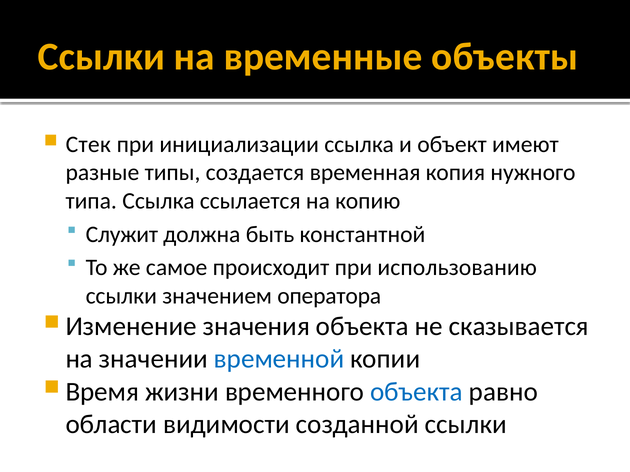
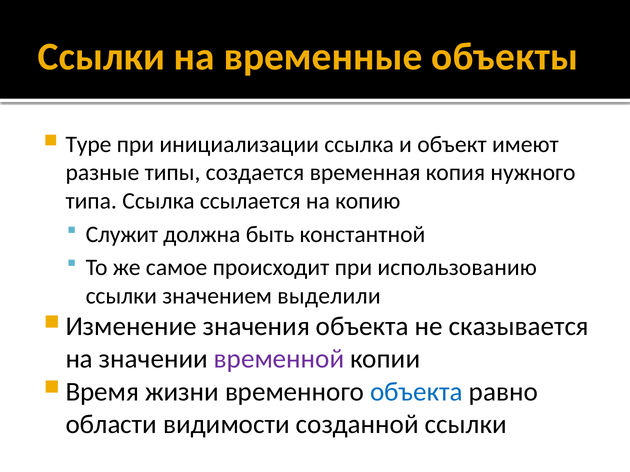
Стек: Стек -> Type
оператора: оператора -> выделили
временной colour: blue -> purple
